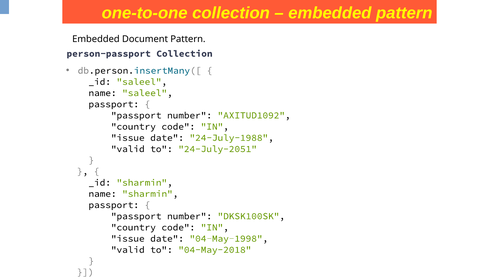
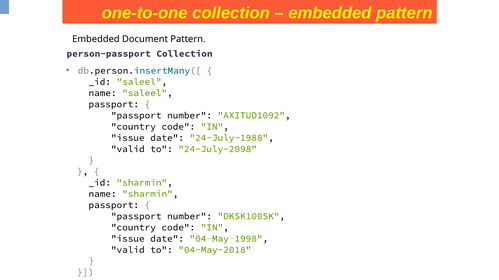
24-July-2051: 24-July-2051 -> 24-July-2098
